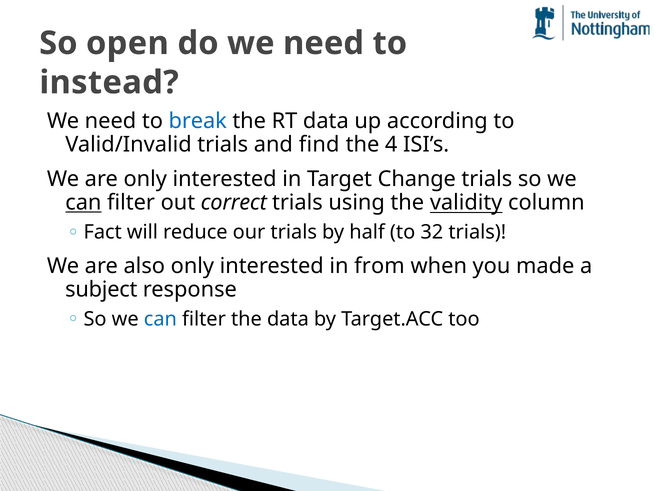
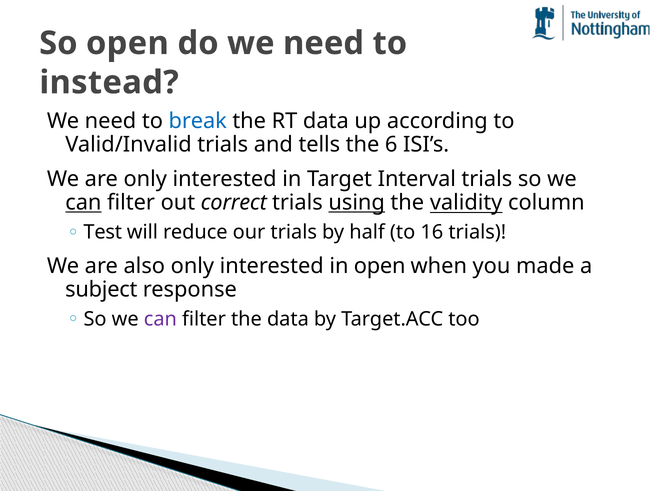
find: find -> tells
4: 4 -> 6
Change: Change -> Interval
using underline: none -> present
Fact: Fact -> Test
32: 32 -> 16
in from: from -> open
can at (160, 319) colour: blue -> purple
